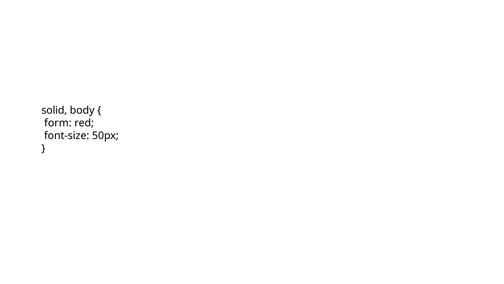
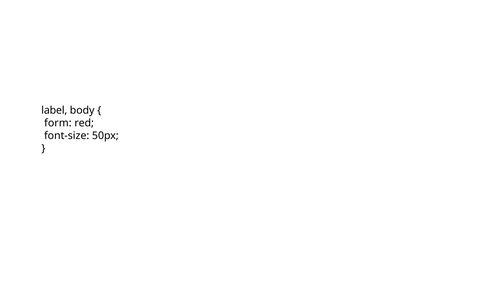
solid: solid -> label
